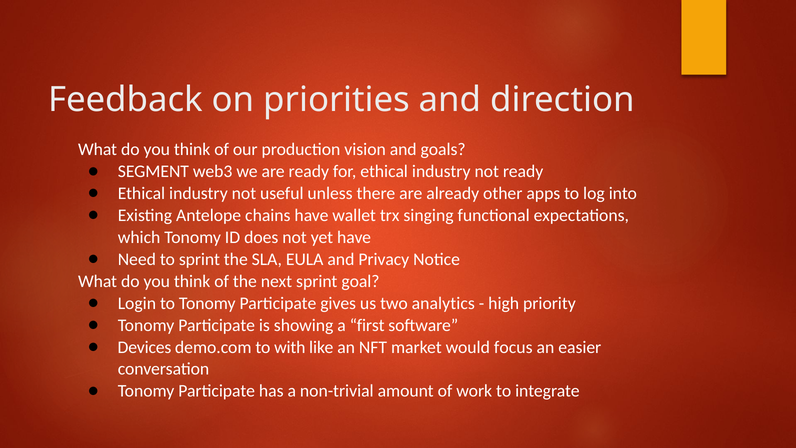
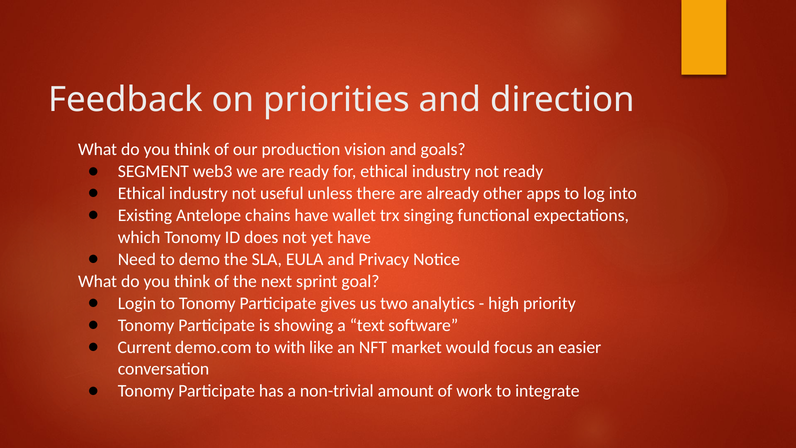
to sprint: sprint -> demo
first: first -> text
Devices: Devices -> Current
